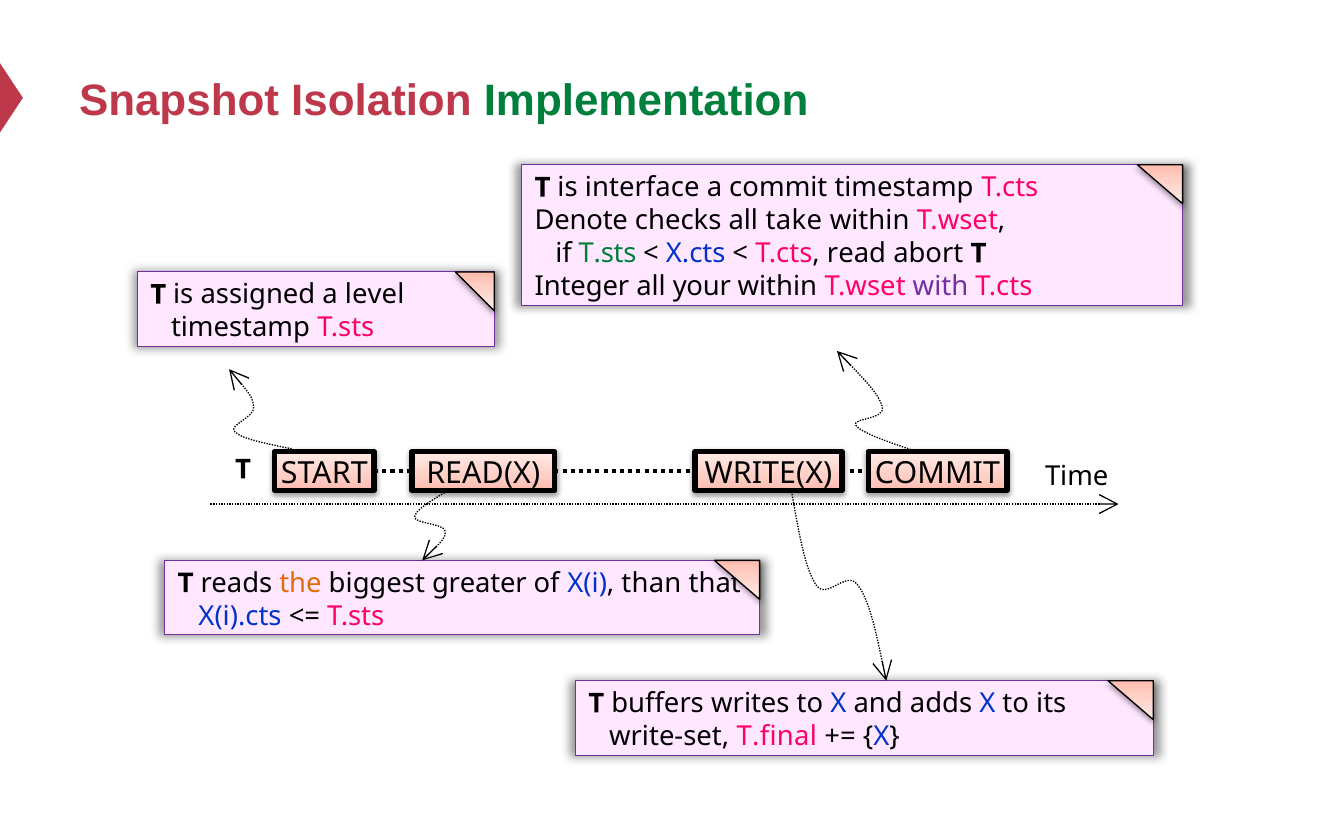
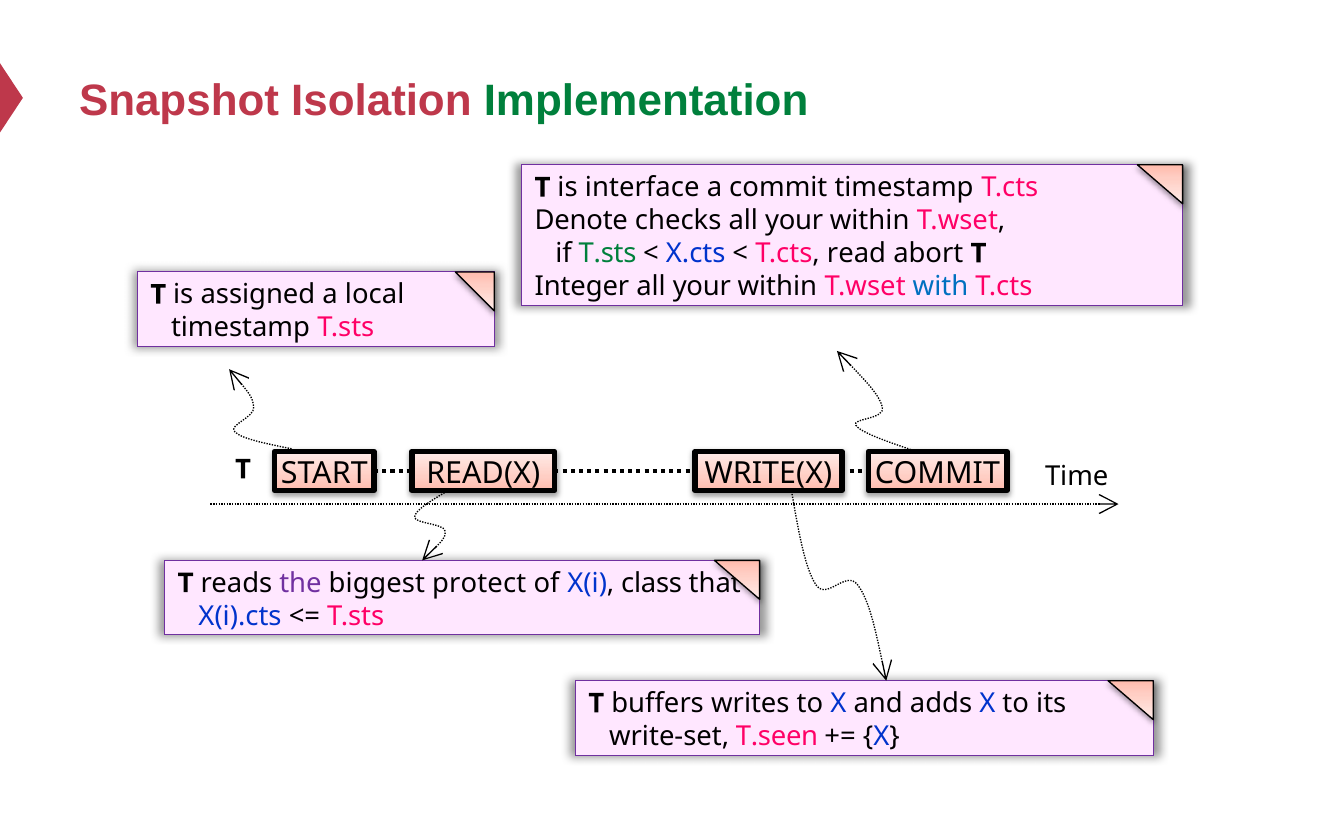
checks all take: take -> your
with colour: purple -> blue
level: level -> local
the colour: orange -> purple
greater: greater -> protect
than: than -> class
T.final: T.final -> T.seen
